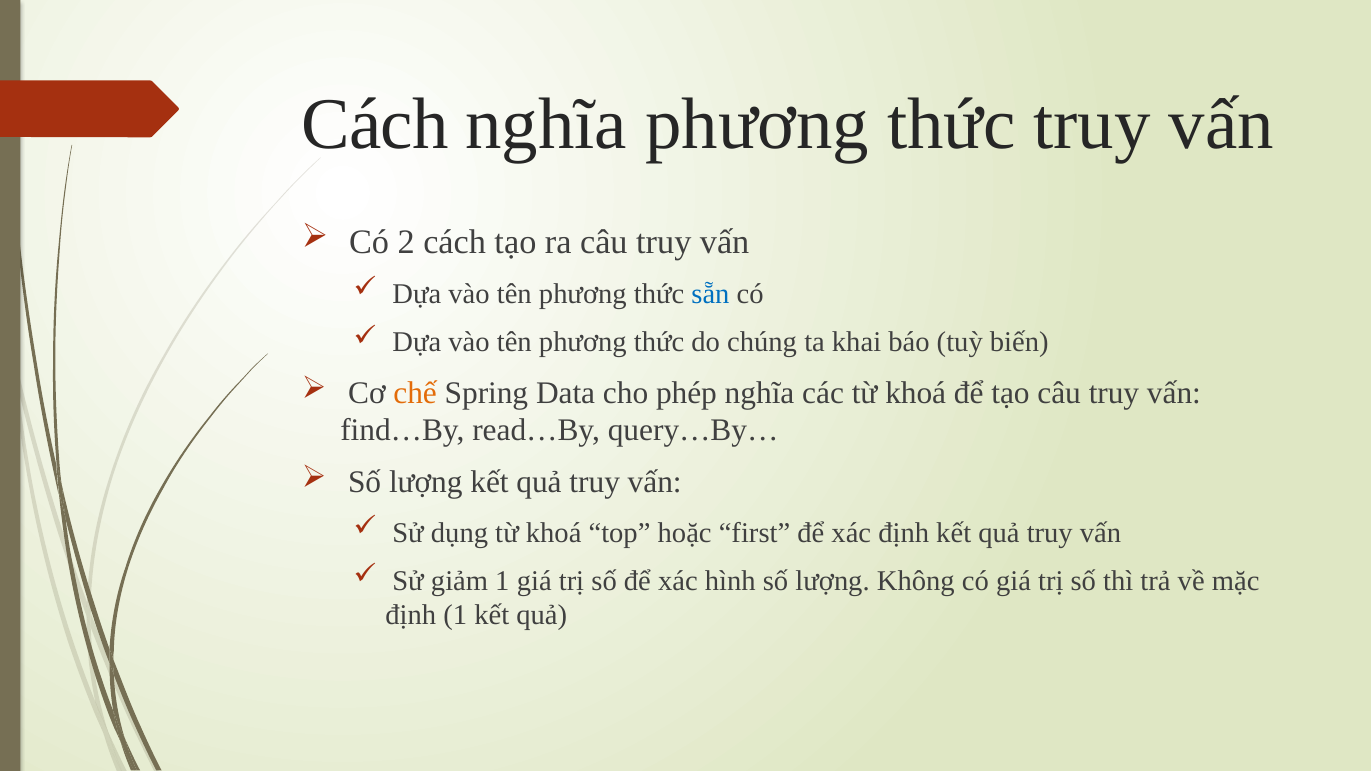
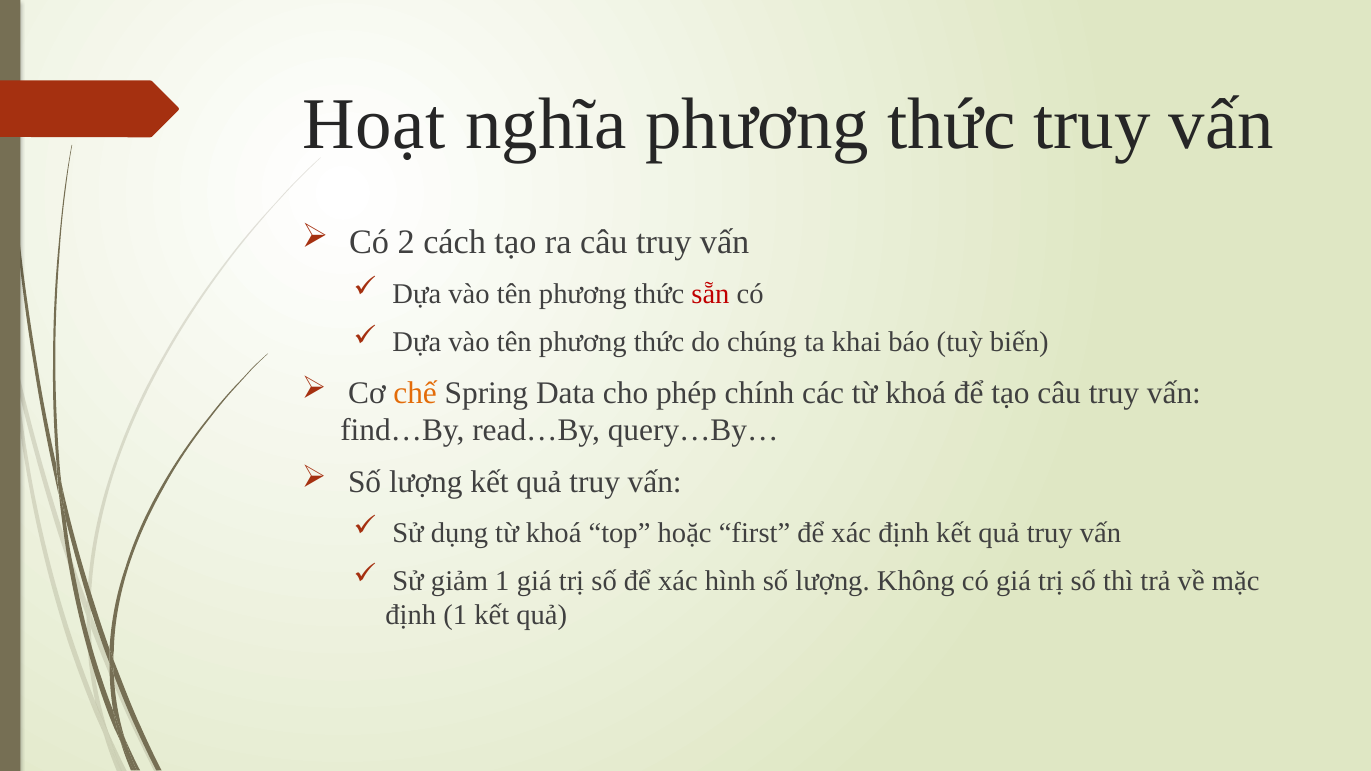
Cách at (375, 124): Cách -> Hoạt
sẵn colour: blue -> red
phép nghĩa: nghĩa -> chính
